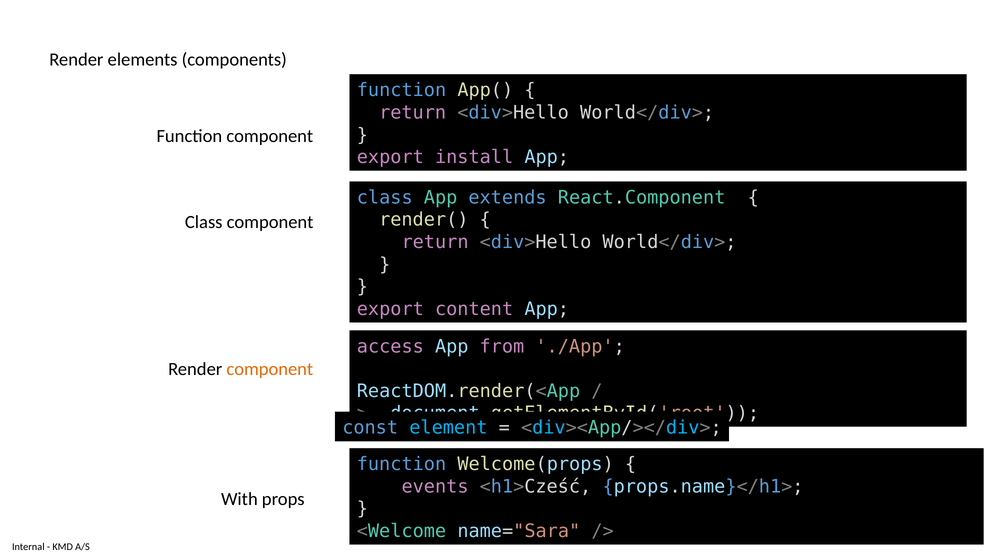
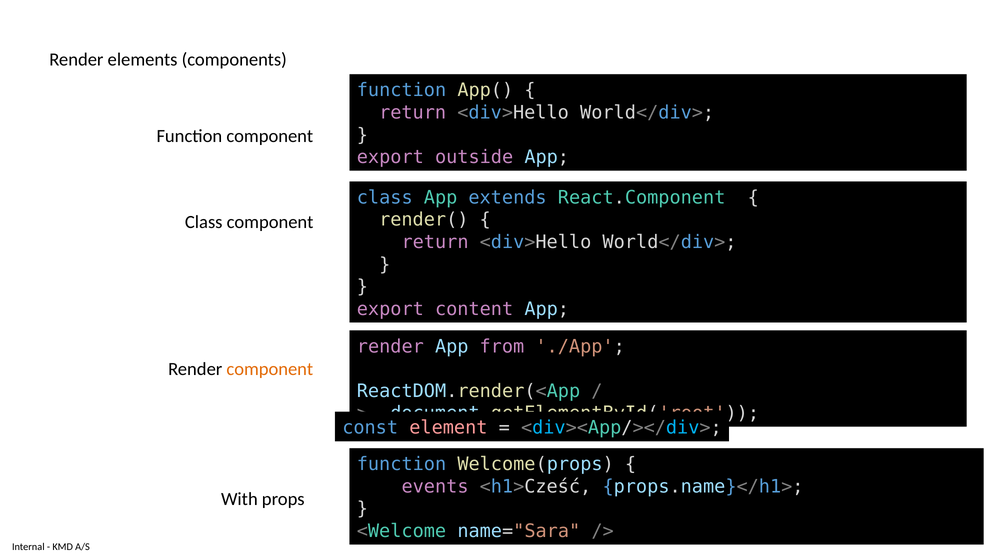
install: install -> outside
access at (390, 347): access -> render
element colour: light blue -> pink
